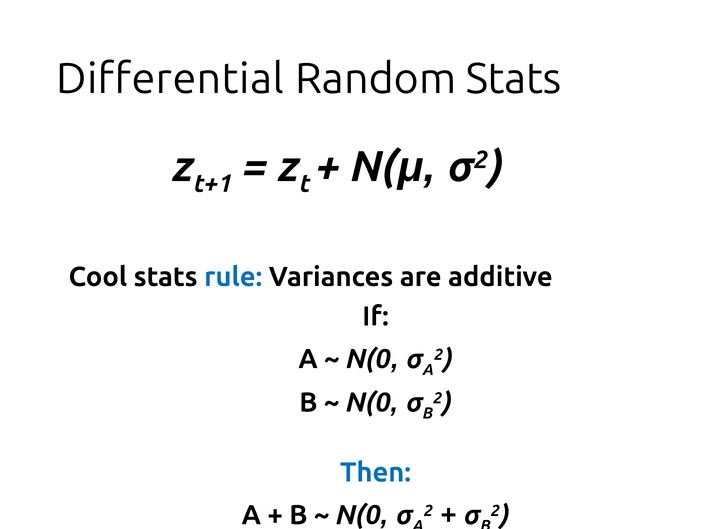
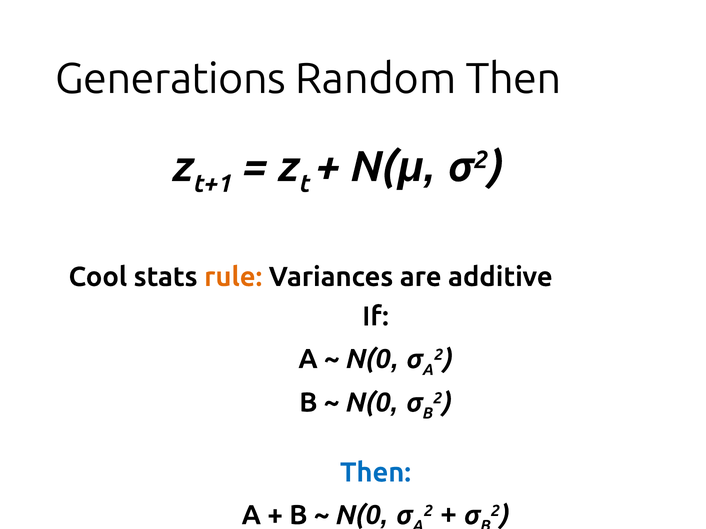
Differential: Differential -> Generations
Random Stats: Stats -> Then
rule colour: blue -> orange
